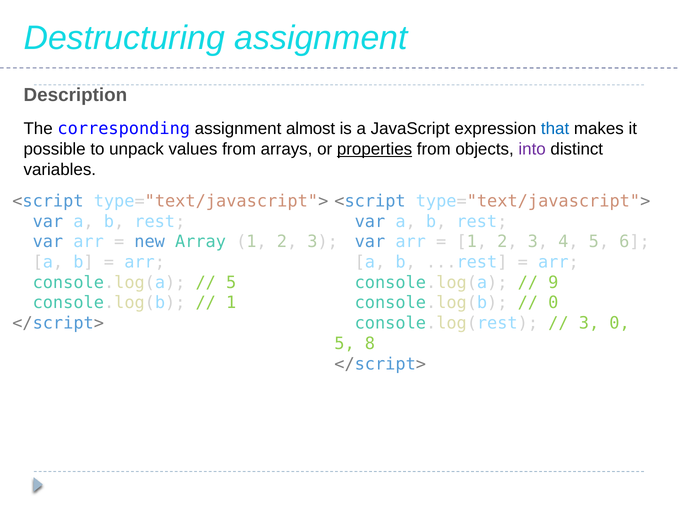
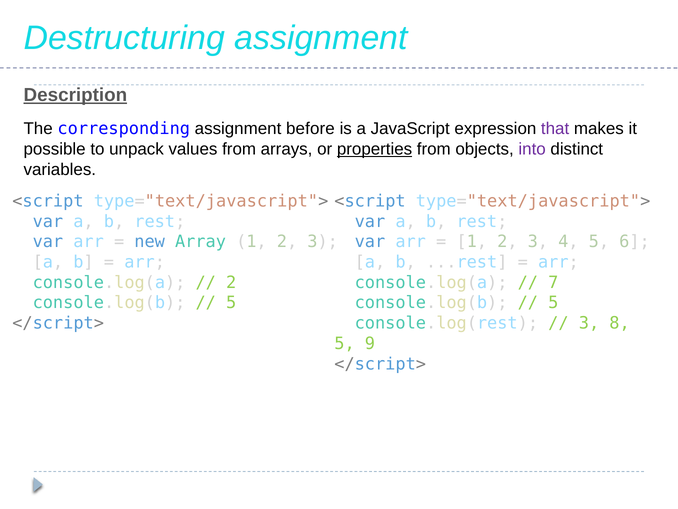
Description underline: none -> present
almost: almost -> before
that colour: blue -> purple
5 at (231, 282): 5 -> 2
9: 9 -> 7
1 at (231, 303): 1 -> 5
0 at (553, 303): 0 -> 5
3 0: 0 -> 8
8: 8 -> 9
